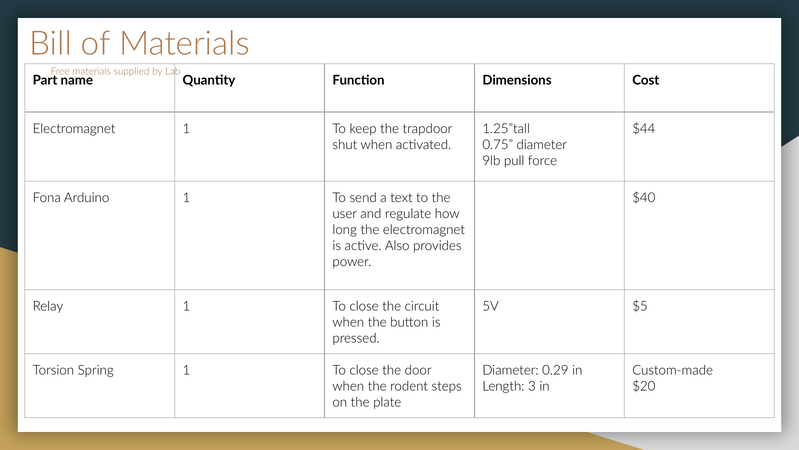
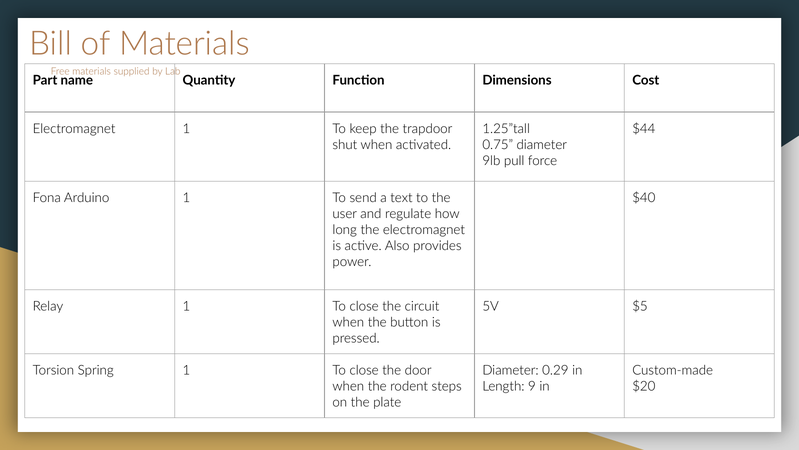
3: 3 -> 9
